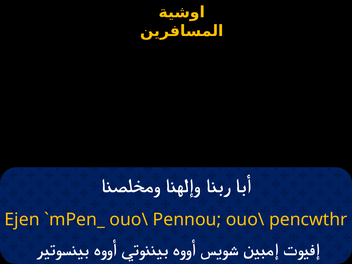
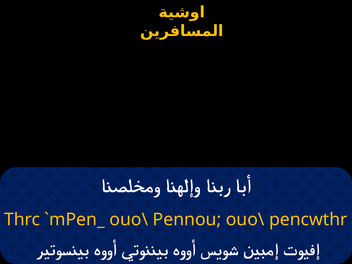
Ejen: Ejen -> Thrc
